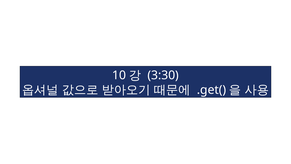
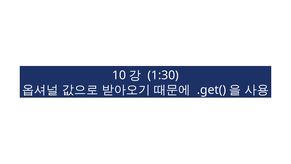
3:30: 3:30 -> 1:30
